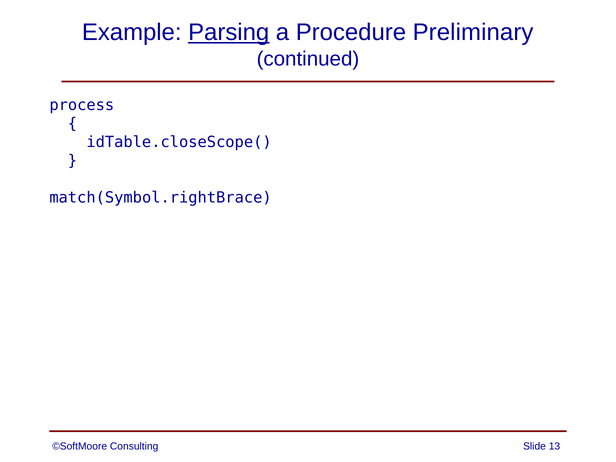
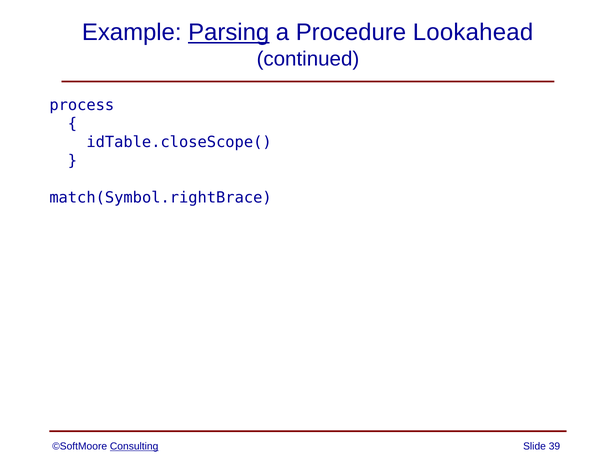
Preliminary: Preliminary -> Lookahead
Consulting underline: none -> present
13: 13 -> 39
